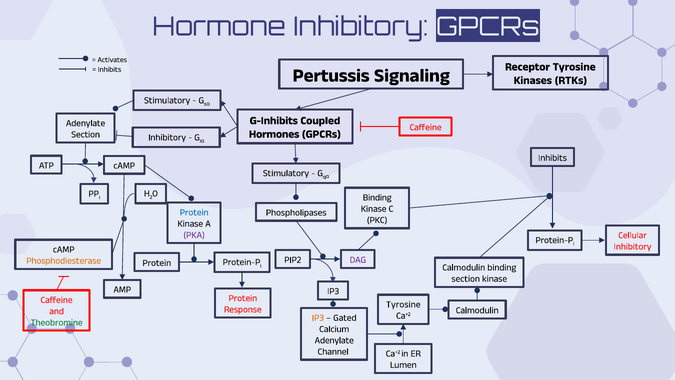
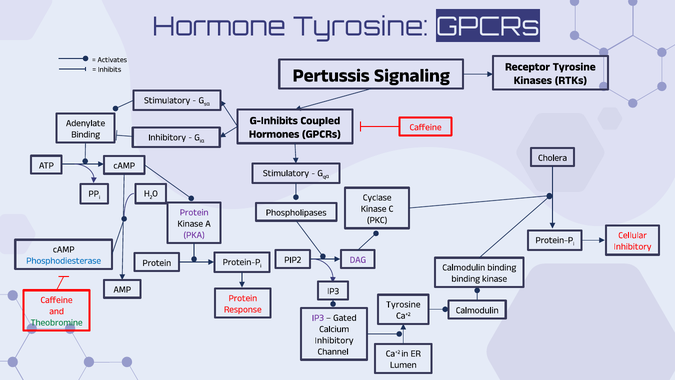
Hormone Inhibitory: Inhibitory -> Tyrosine
Section at (86, 134): Section -> Binding
Inhibits at (553, 158): Inhibits -> Cholera
Binding at (377, 197): Binding -> Cyclase
Protein at (194, 212) colour: blue -> purple
Phosphodiesterase colour: orange -> blue
section at (466, 278): section -> binding
IP3 at (318, 317) colour: orange -> purple
Adenylate at (334, 340): Adenylate -> Inhibitory
